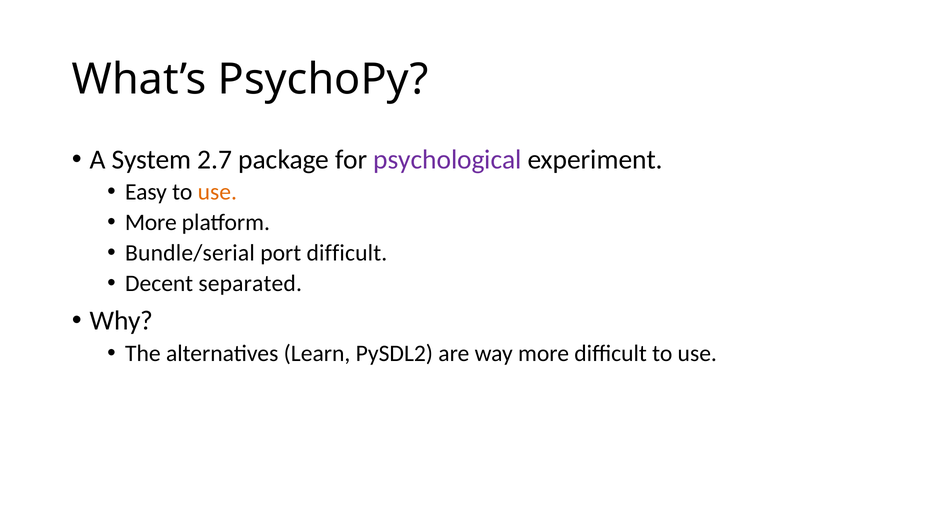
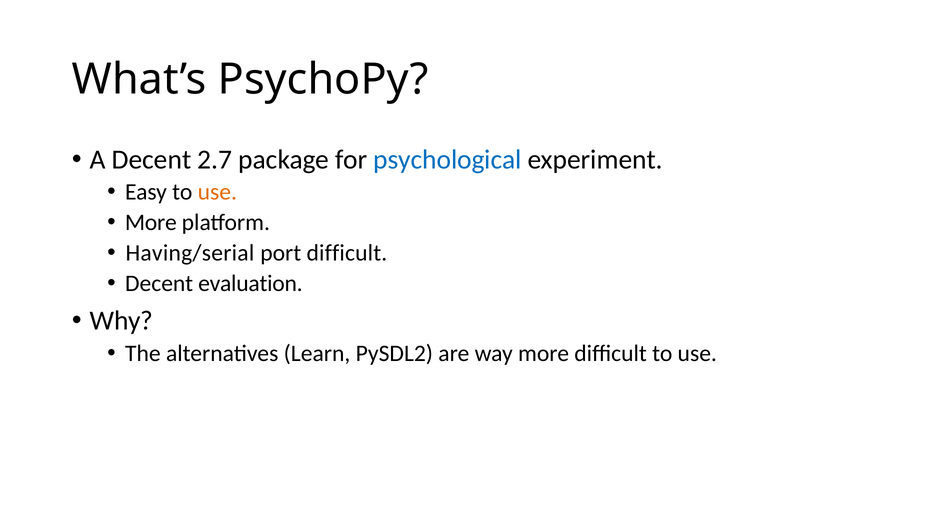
A System: System -> Decent
psychological colour: purple -> blue
Bundle/serial: Bundle/serial -> Having/serial
separated: separated -> evaluation
